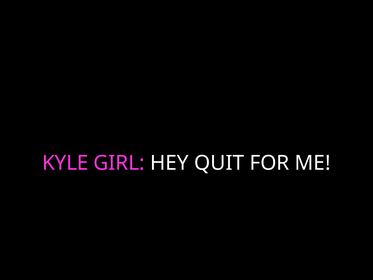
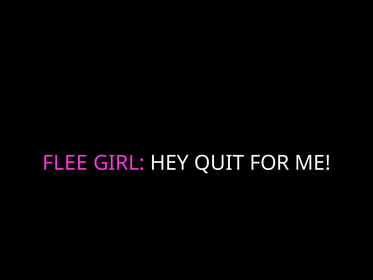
KYLE: KYLE -> FLEE
